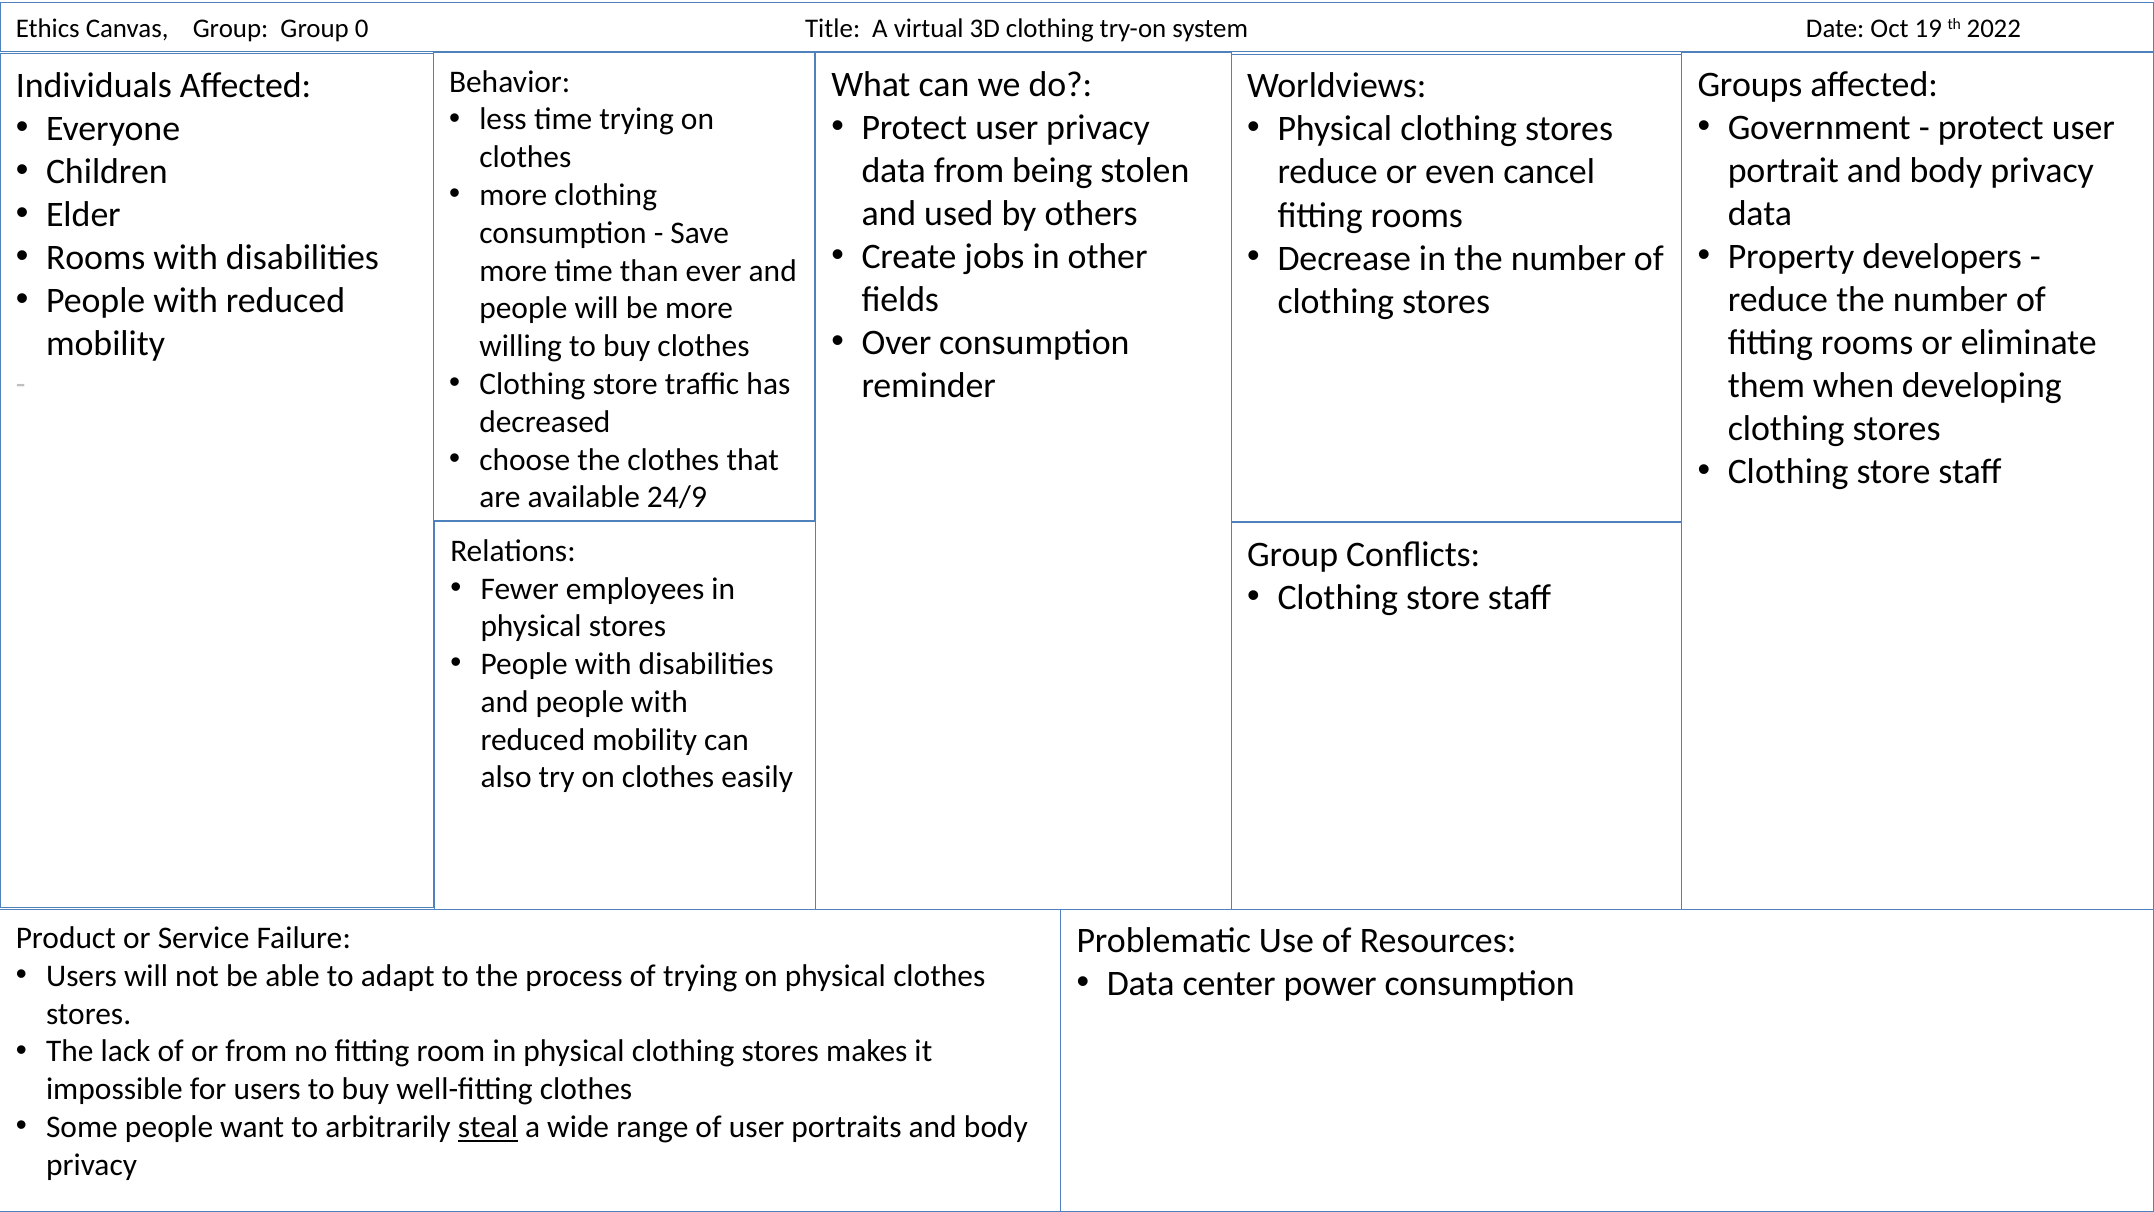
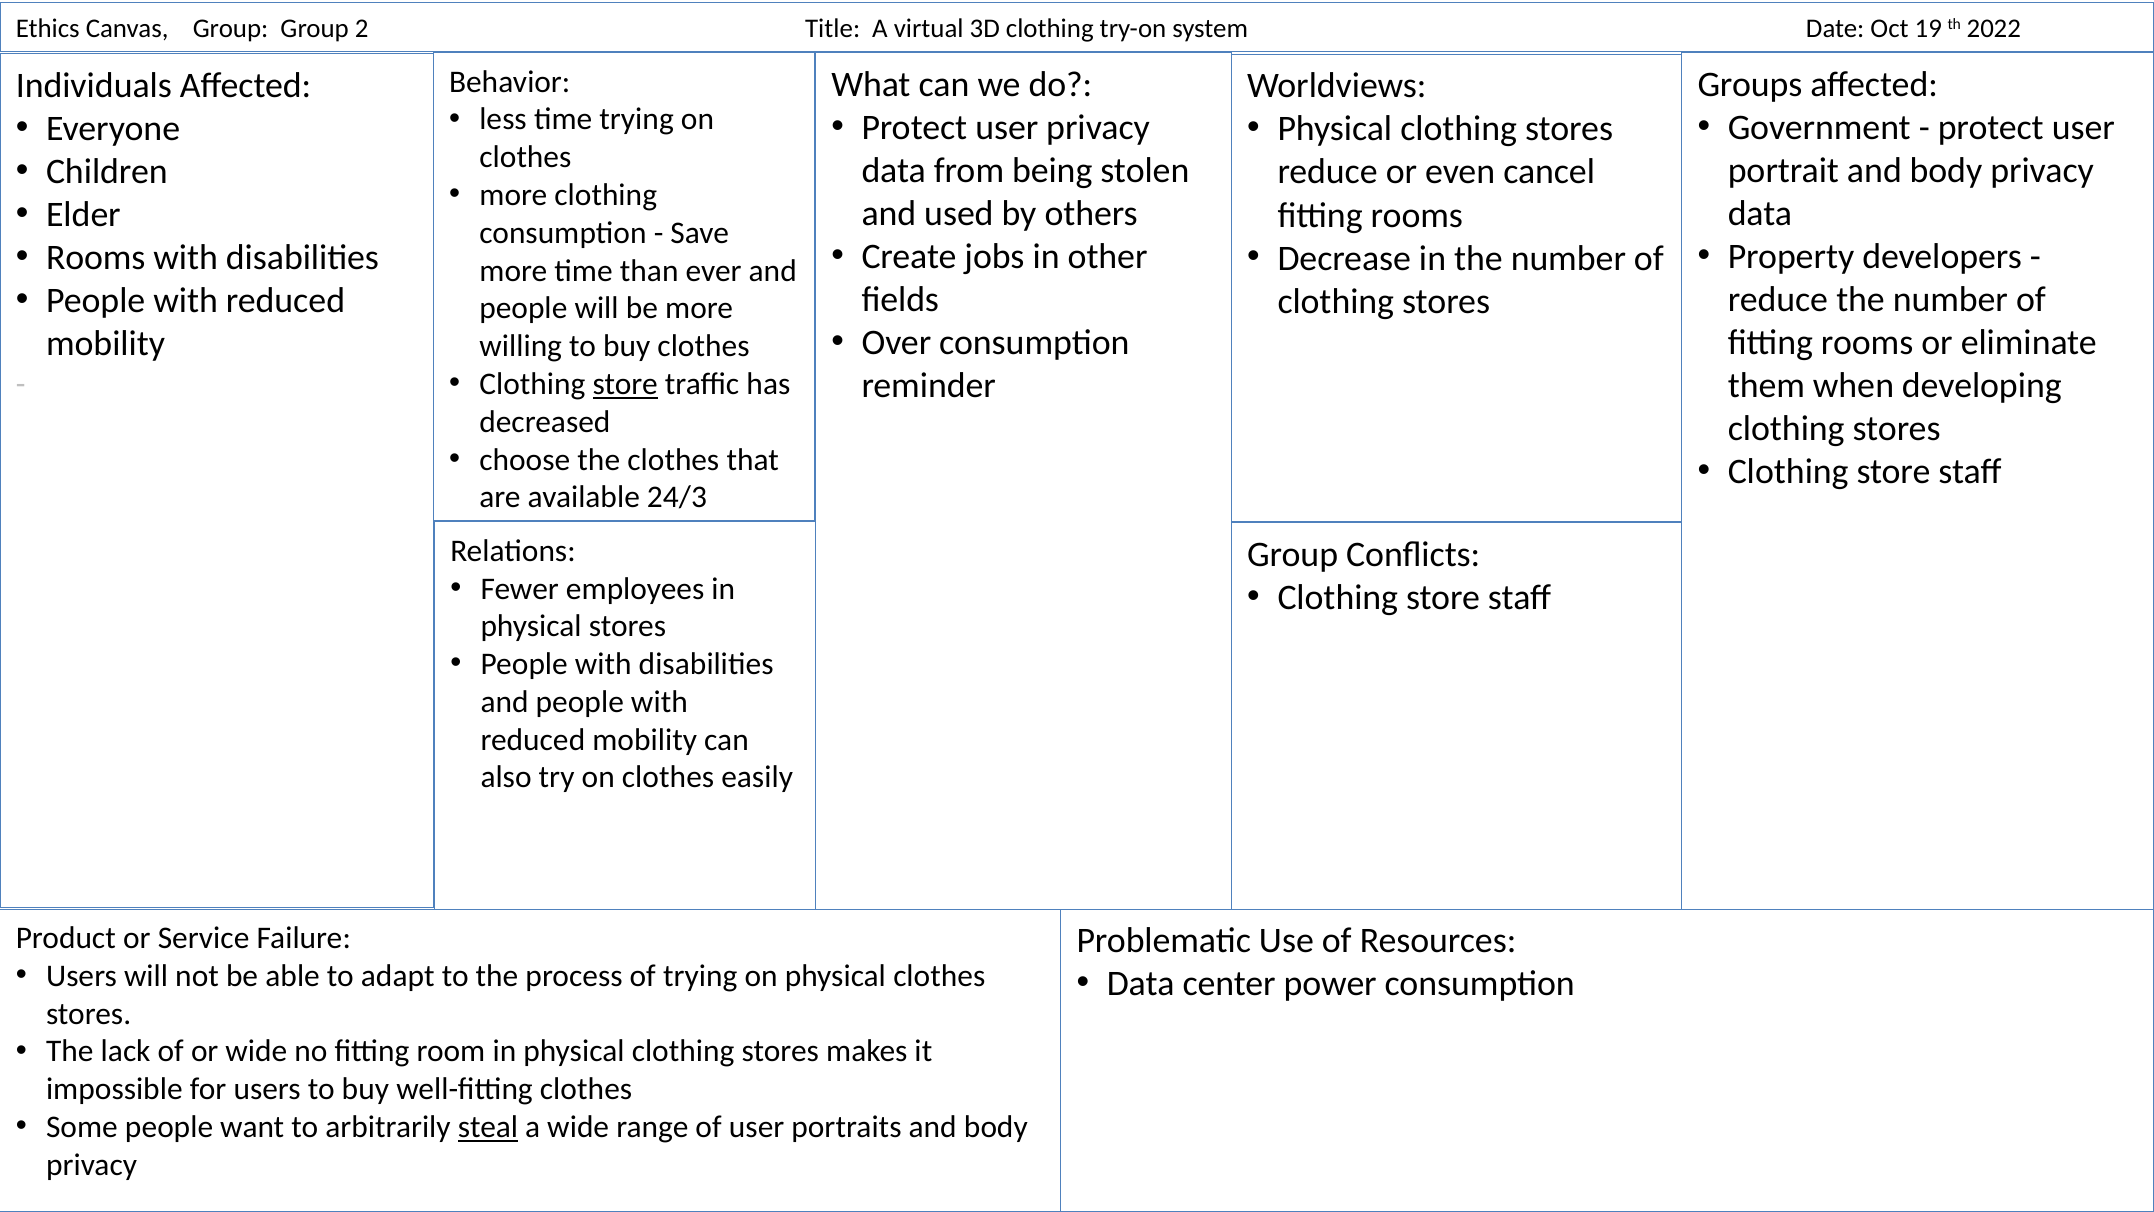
0: 0 -> 2
store at (625, 384) underline: none -> present
24/9: 24/9 -> 24/3
or from: from -> wide
